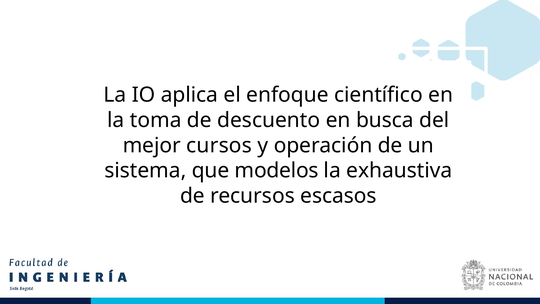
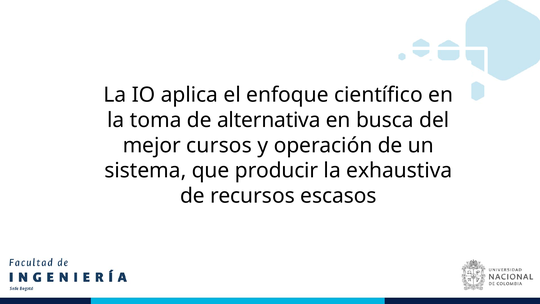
descuento: descuento -> alternativa
modelos: modelos -> producir
